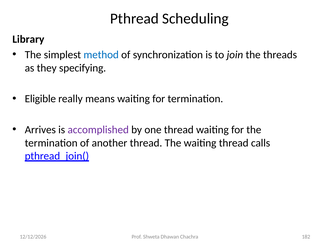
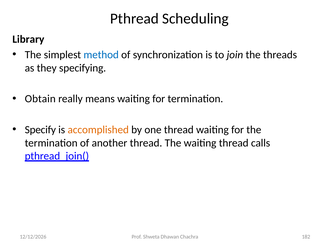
Eligible: Eligible -> Obtain
Arrives: Arrives -> Specify
accomplished colour: purple -> orange
